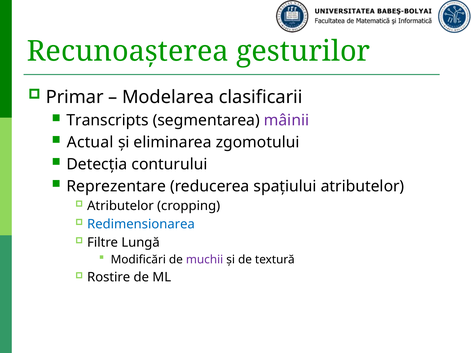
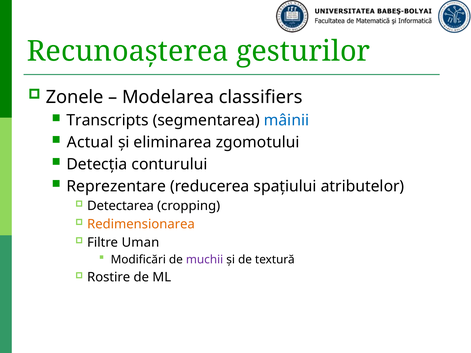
Primar: Primar -> Zonele
clasificarii: clasificarii -> classifiers
mâinii colour: purple -> blue
Atributelor at (120, 206): Atributelor -> Detectarea
Redimensionarea colour: blue -> orange
Lungă: Lungă -> Uman
